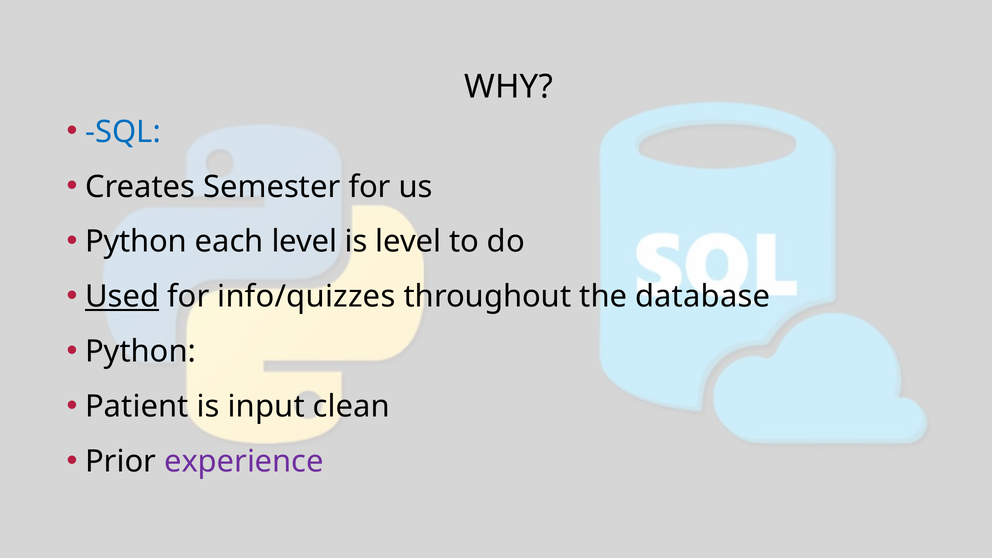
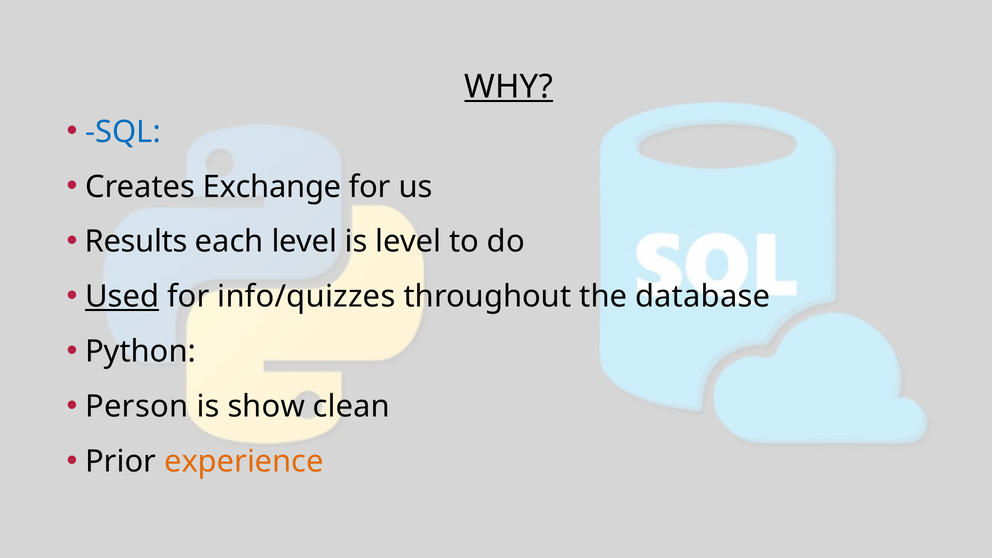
WHY underline: none -> present
Semester: Semester -> Exchange
Python at (136, 242): Python -> Results
Patient: Patient -> Person
input: input -> show
experience colour: purple -> orange
